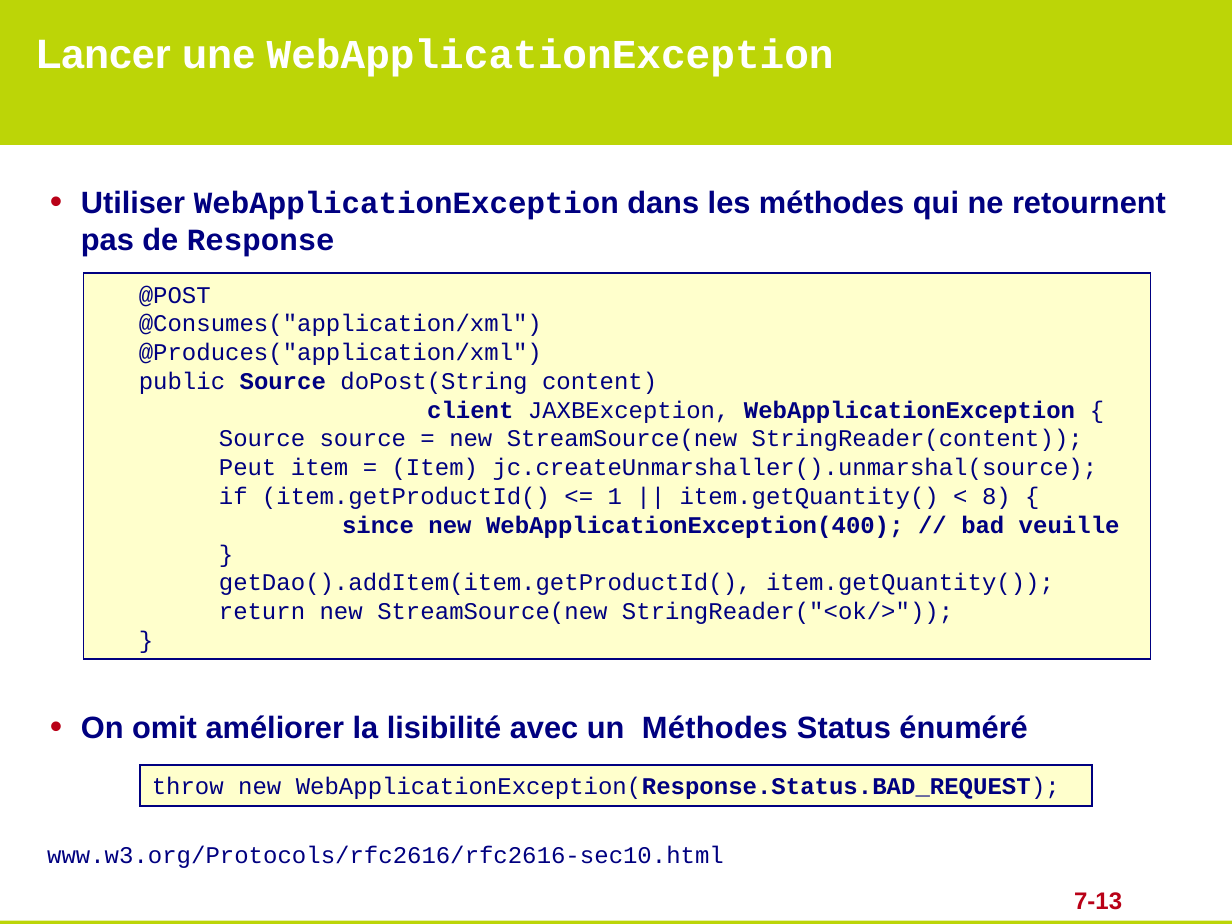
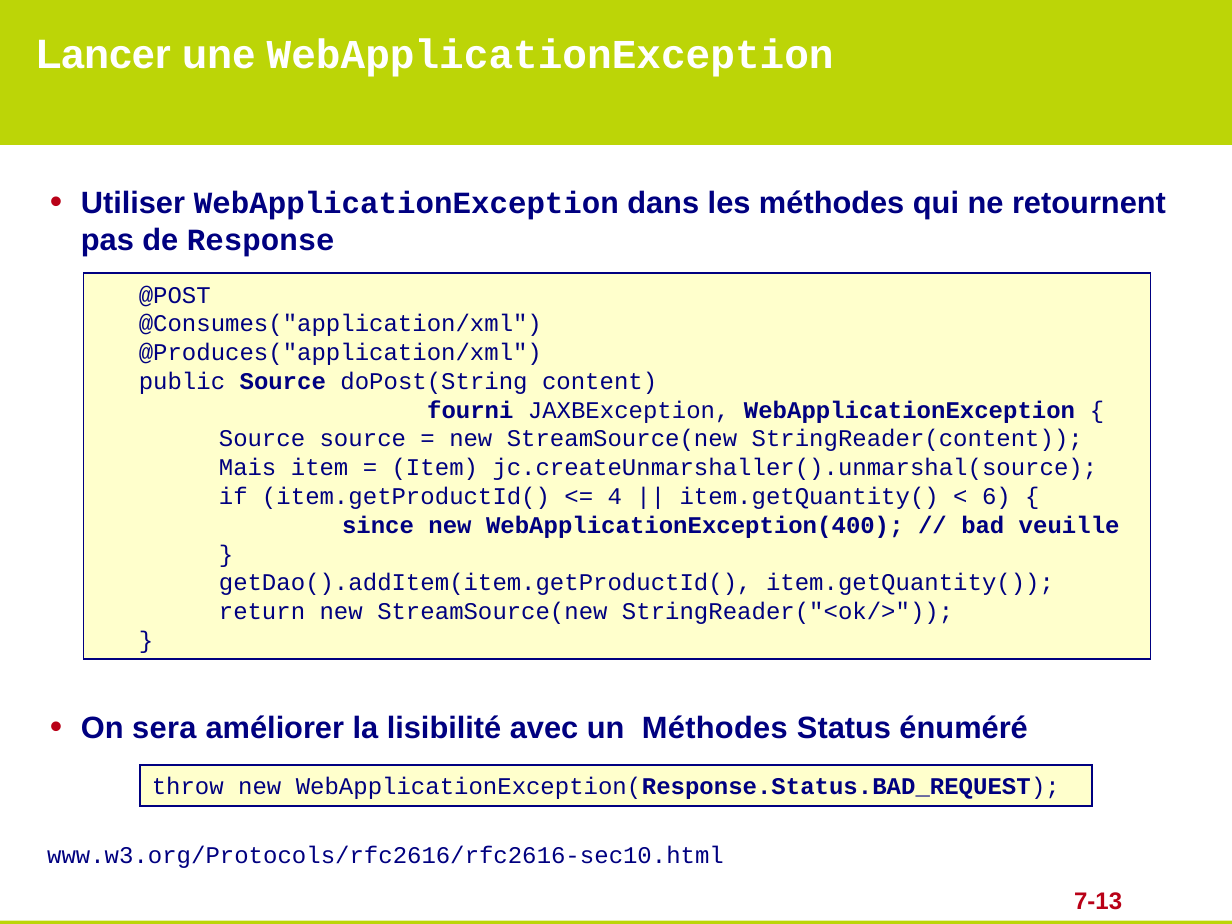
client: client -> fourni
Peut: Peut -> Mais
1: 1 -> 4
8: 8 -> 6
omit: omit -> sera
